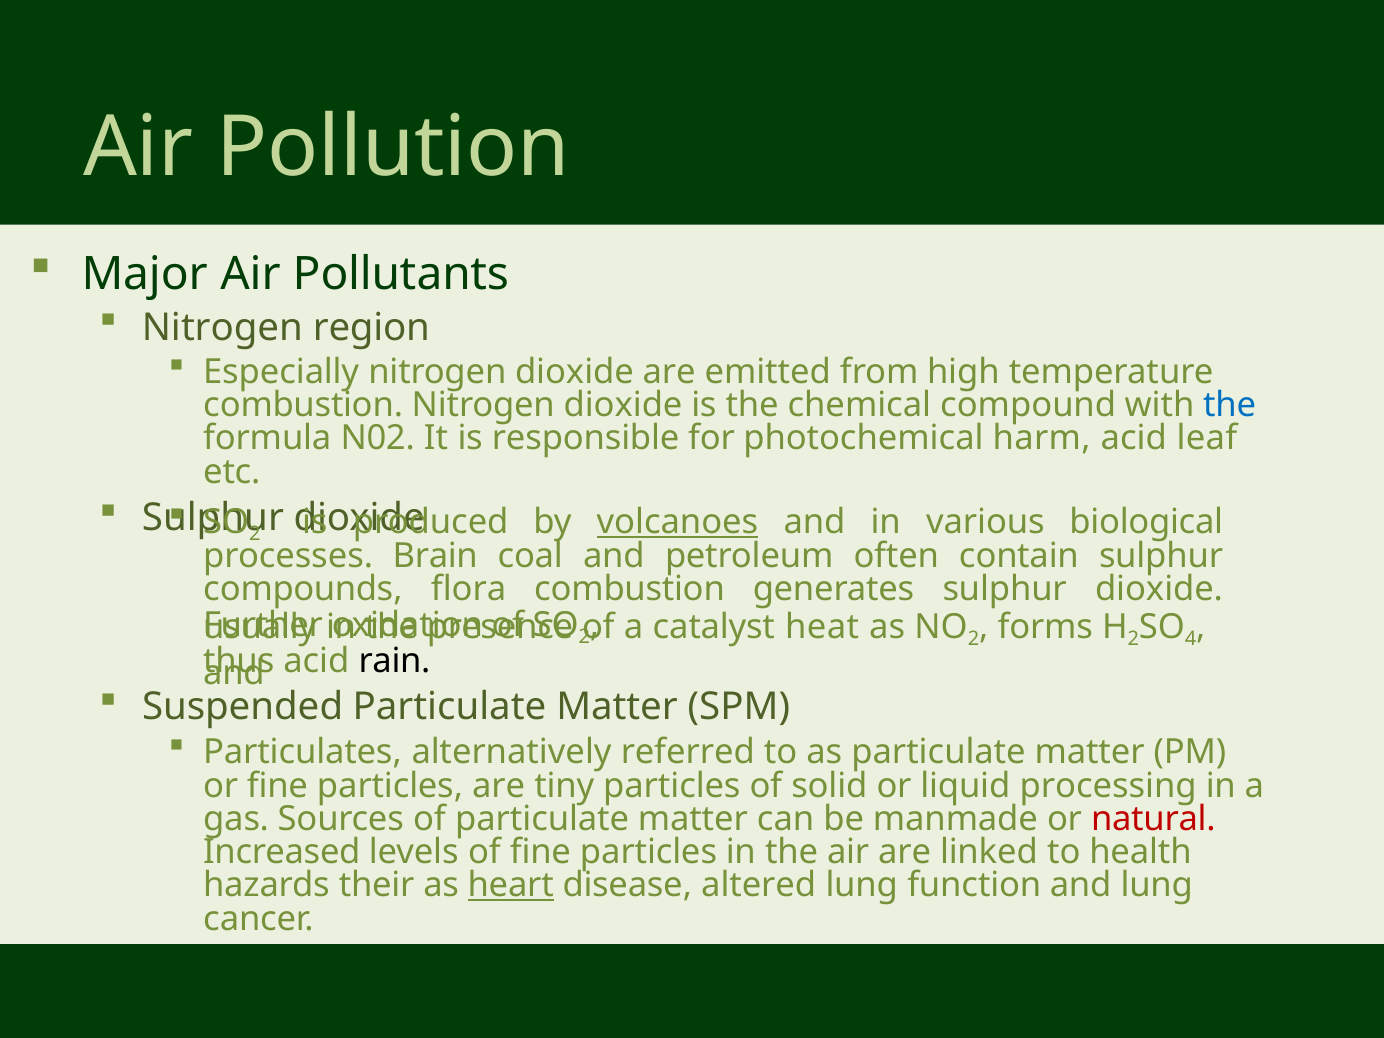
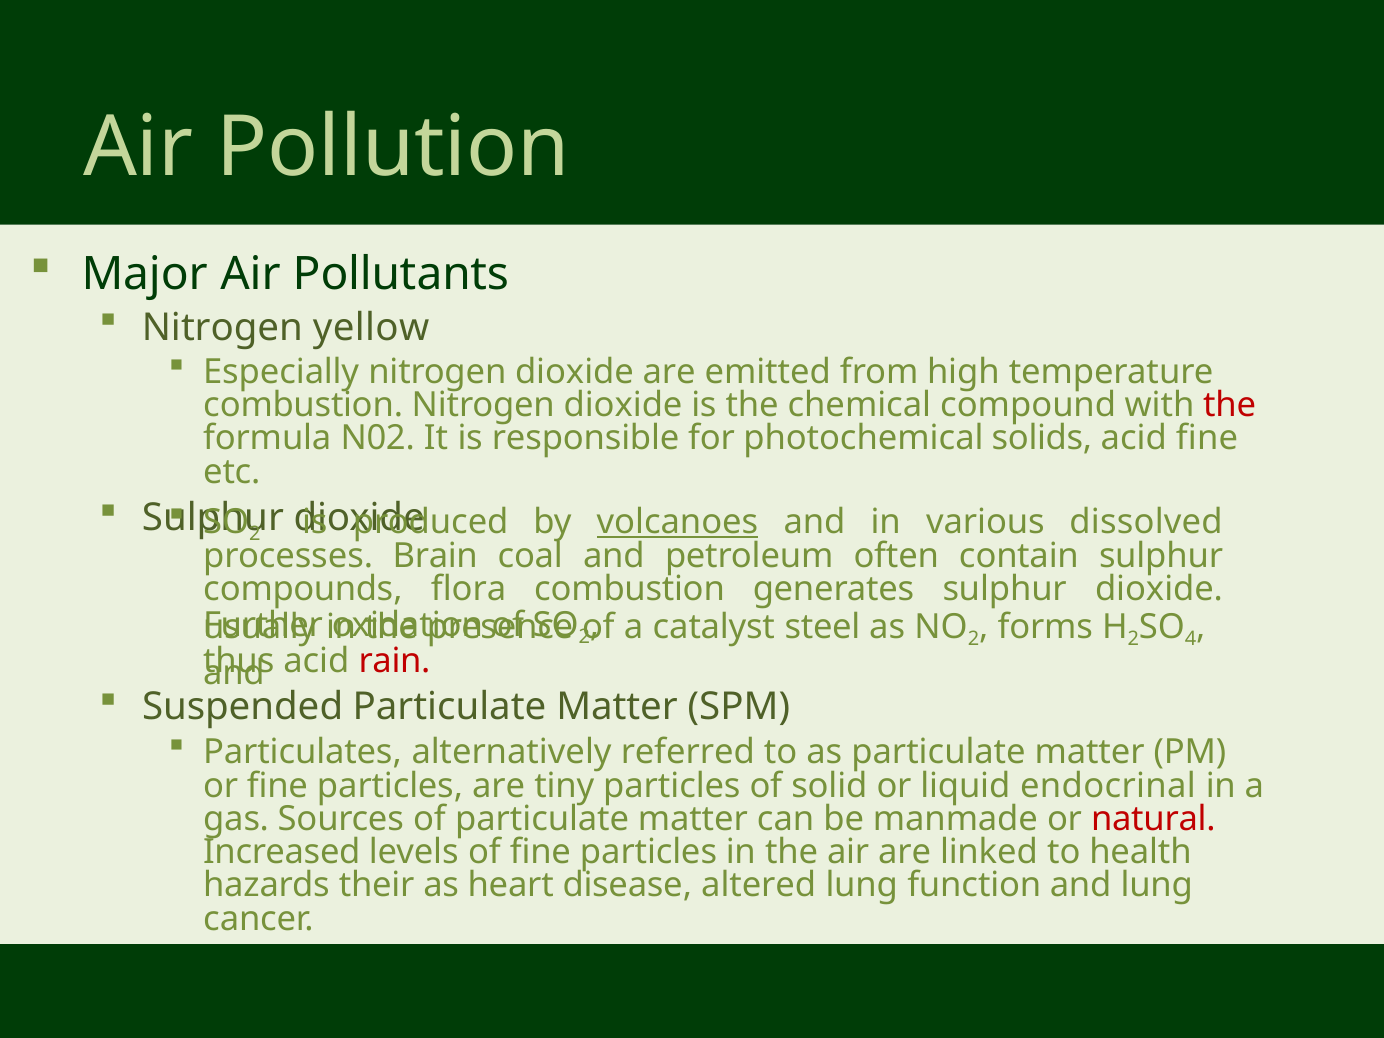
region: region -> yellow
the at (1230, 405) colour: blue -> red
harm: harm -> solids
acid leaf: leaf -> fine
biological: biological -> dissolved
heat: heat -> steel
rain colour: black -> red
processing: processing -> endocrinal
heart underline: present -> none
